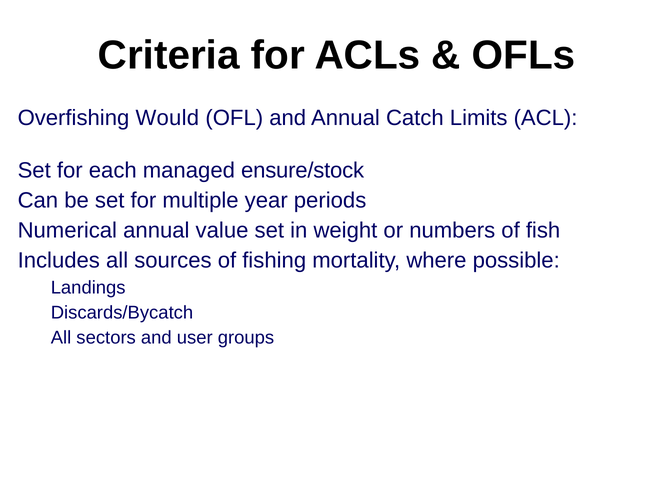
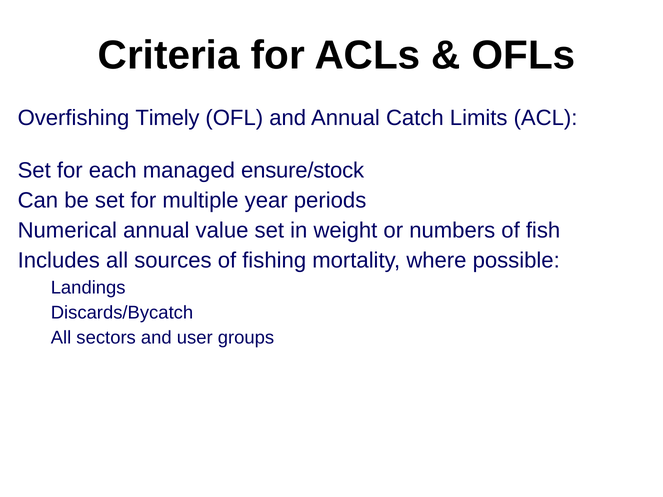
Would: Would -> Timely
